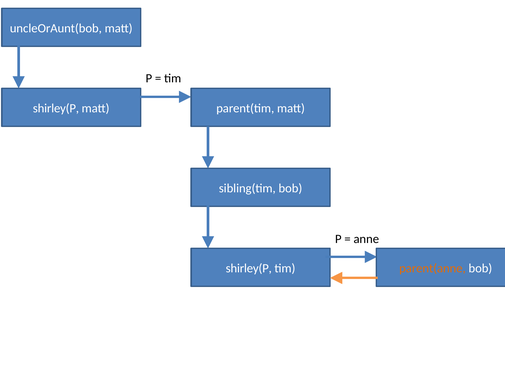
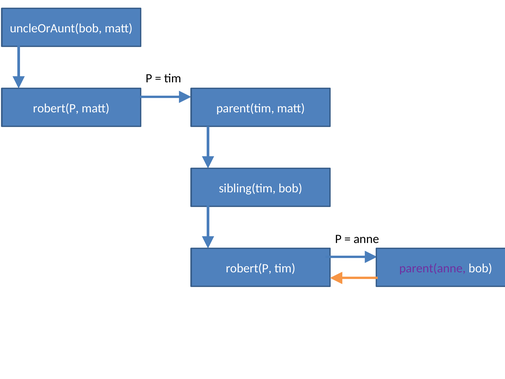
shirley(P at (56, 108): shirley(P -> robert(P
shirley(P at (249, 268): shirley(P -> robert(P
parent(anne colour: orange -> purple
